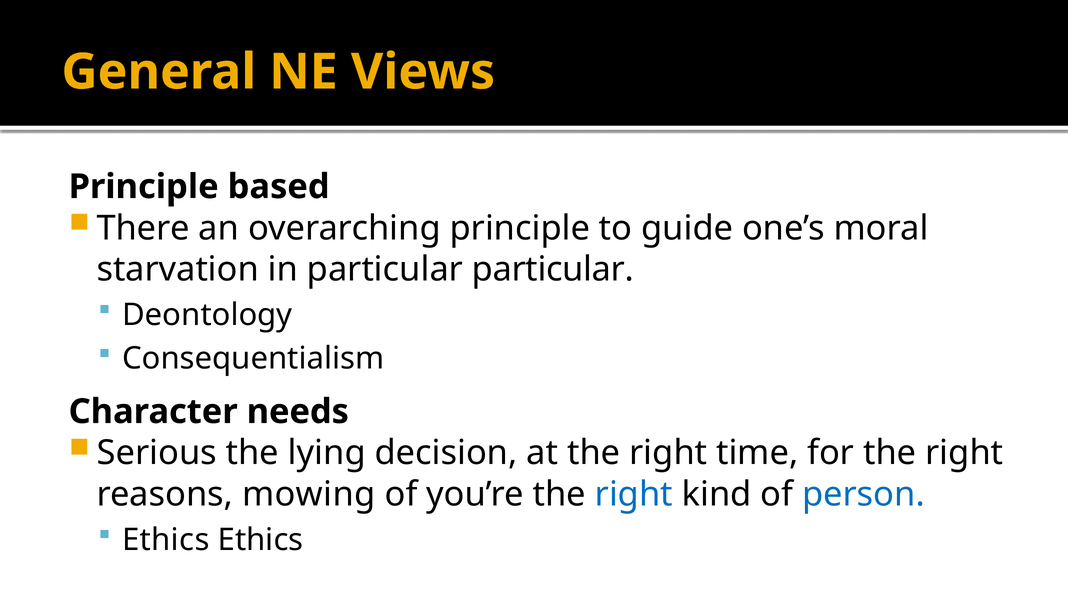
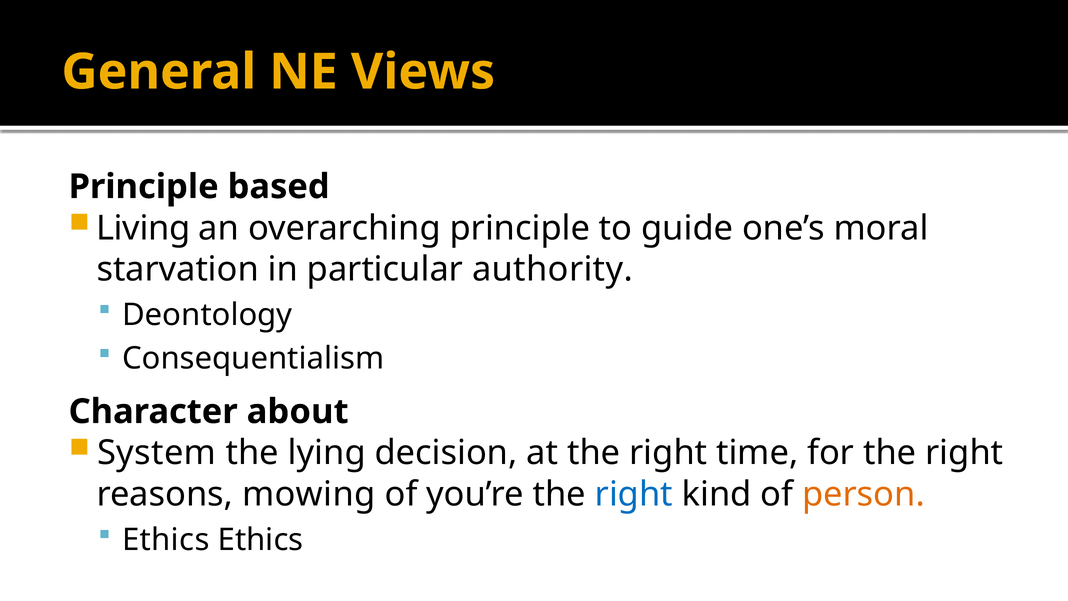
There: There -> Living
particular particular: particular -> authority
needs: needs -> about
Serious: Serious -> System
person colour: blue -> orange
